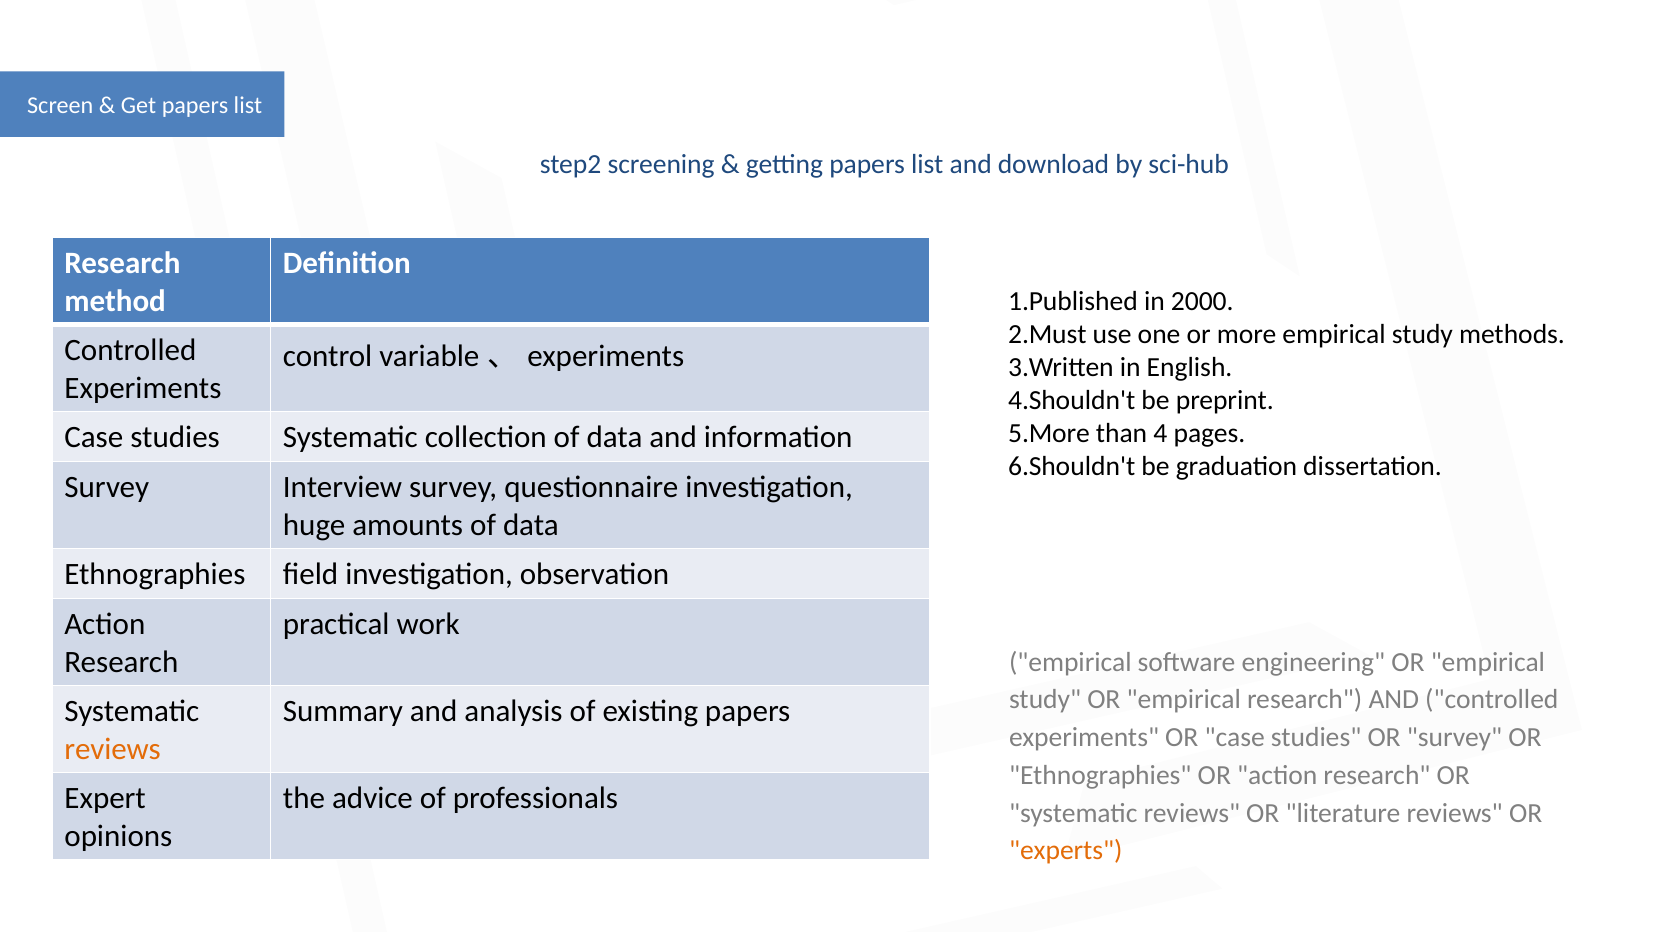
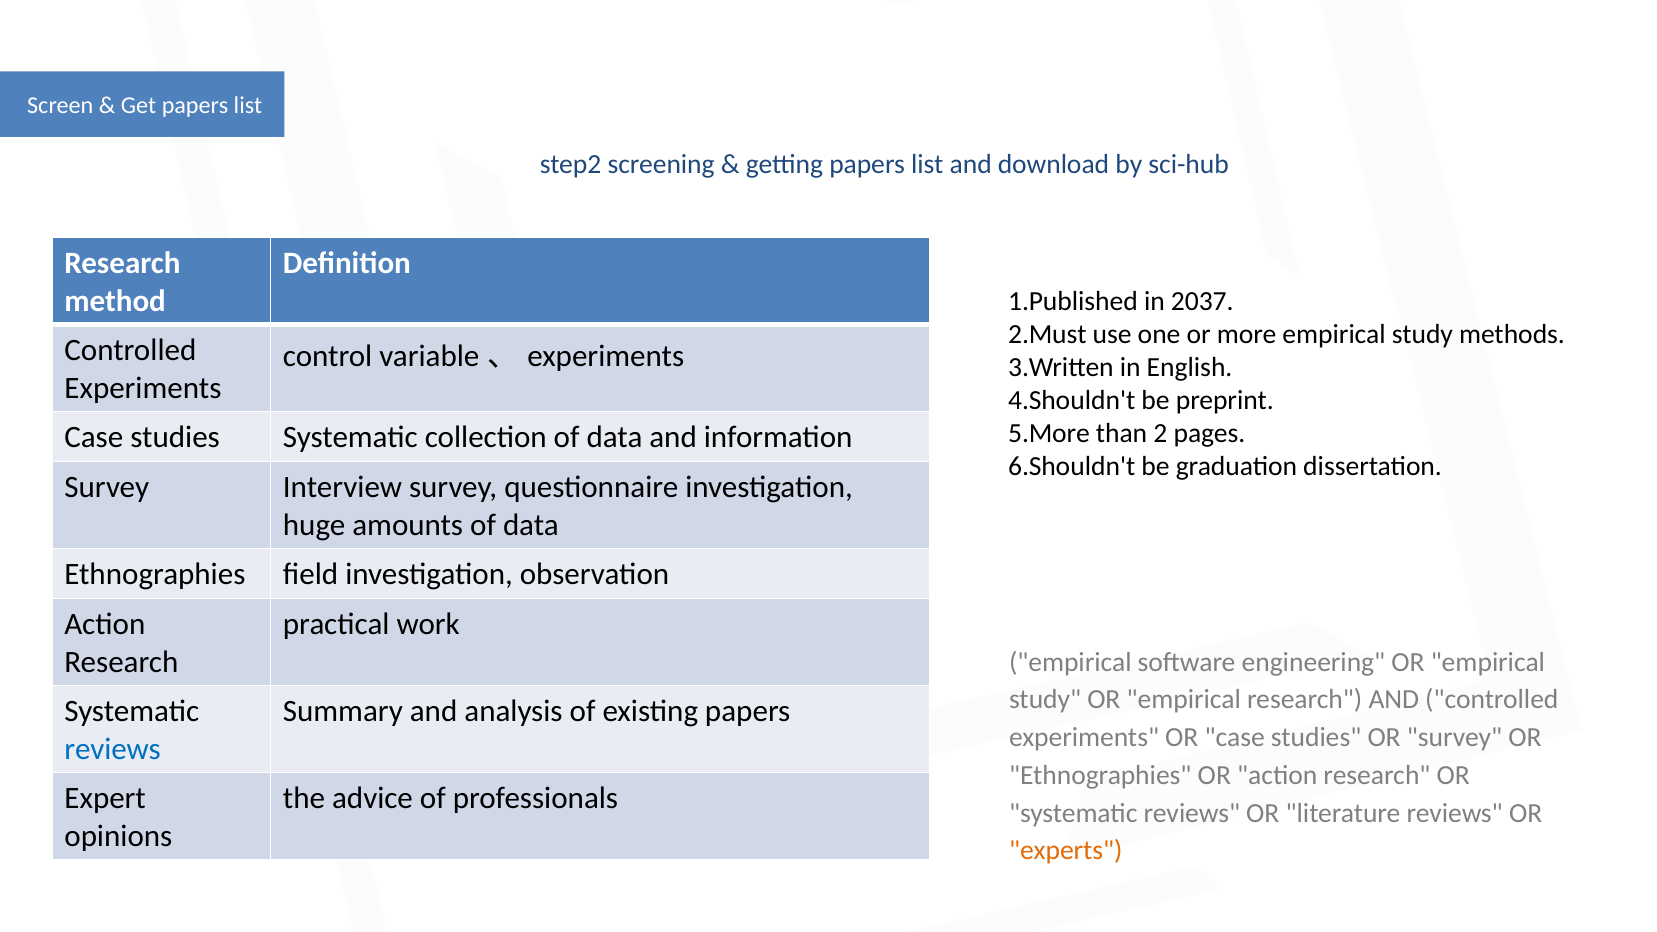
2000: 2000 -> 2037
4: 4 -> 2
reviews at (113, 749) colour: orange -> blue
